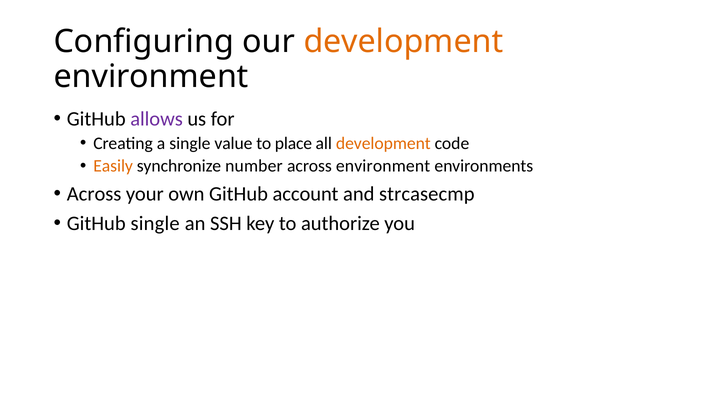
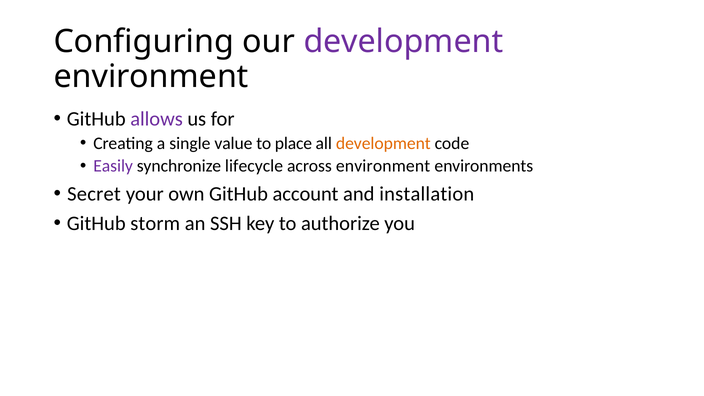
development at (403, 42) colour: orange -> purple
Easily colour: orange -> purple
number: number -> lifecycle
Across at (94, 194): Across -> Secret
strcasecmp: strcasecmp -> installation
GitHub single: single -> storm
